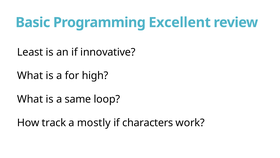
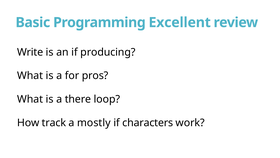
Least: Least -> Write
innovative: innovative -> producing
high: high -> pros
same: same -> there
